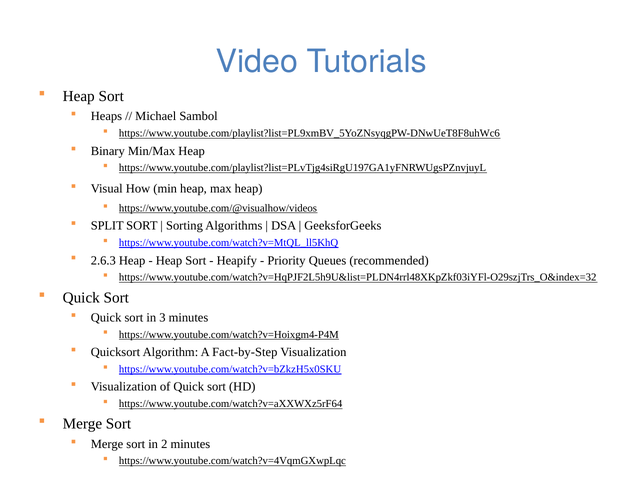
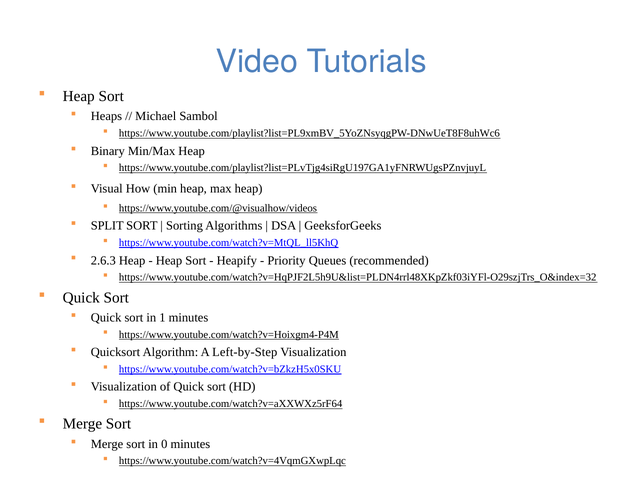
3: 3 -> 1
Fact-by-Step: Fact-by-Step -> Left-by-Step
2: 2 -> 0
